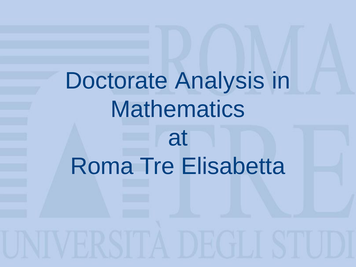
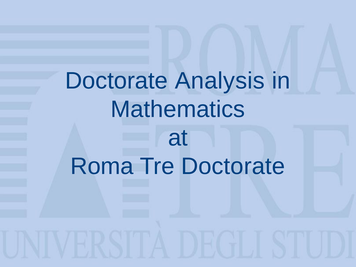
Tre Elisabetta: Elisabetta -> Doctorate
